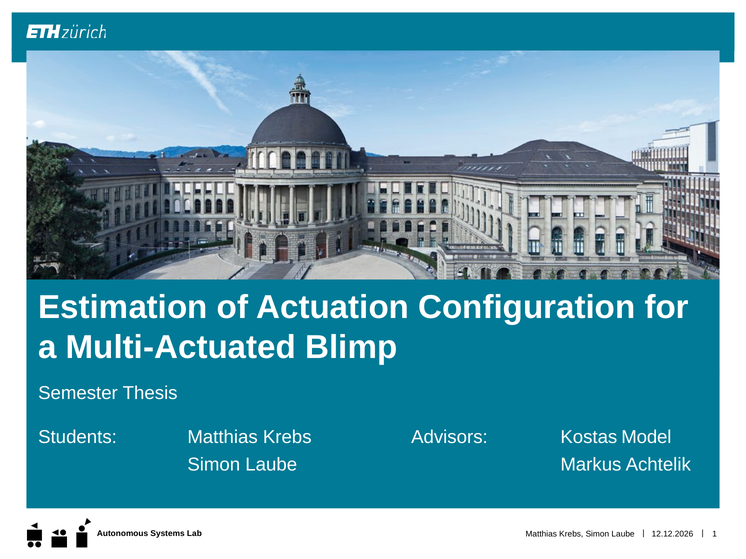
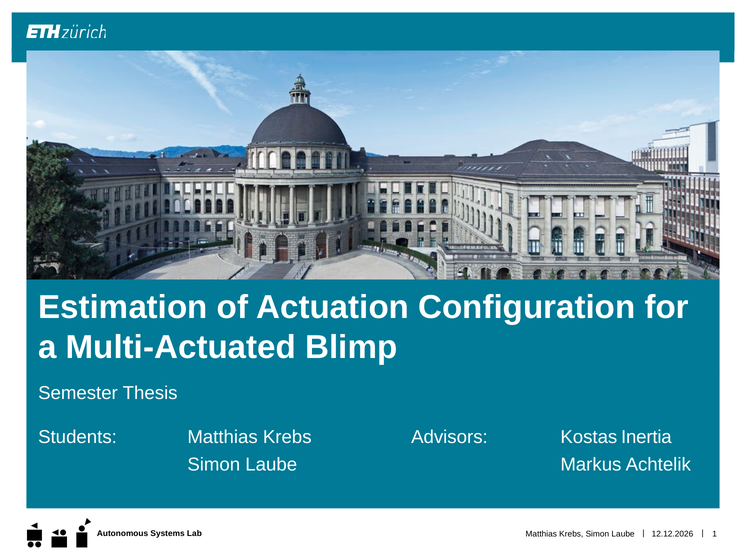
Model: Model -> Inertia
